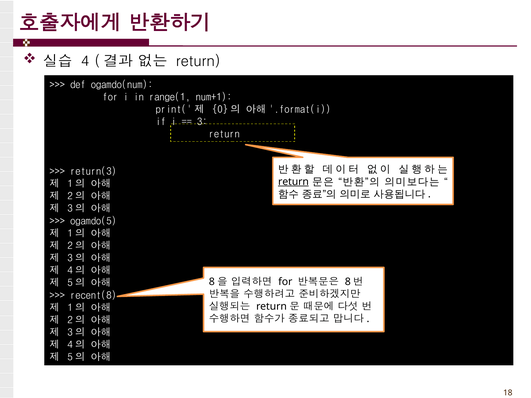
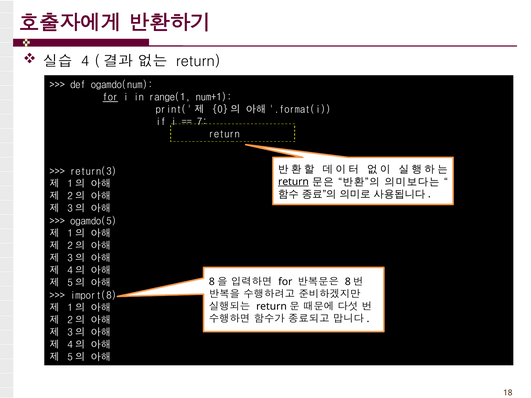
for at (110, 97) underline: none -> present
3: 3 -> 7
recent(8: recent(8 -> import(8
